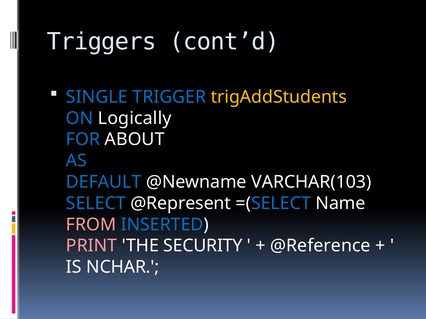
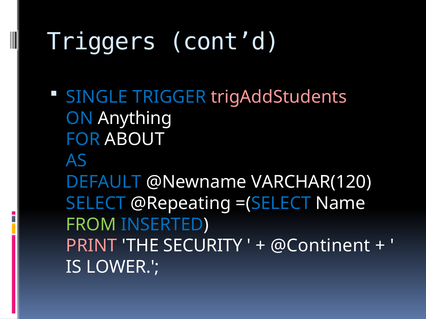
trigAddStudents colour: yellow -> pink
Logically: Logically -> Anything
VARCHAR(103: VARCHAR(103 -> VARCHAR(120
@Represent: @Represent -> @Repeating
FROM colour: pink -> light green
@Reference: @Reference -> @Continent
NCHAR: NCHAR -> LOWER
